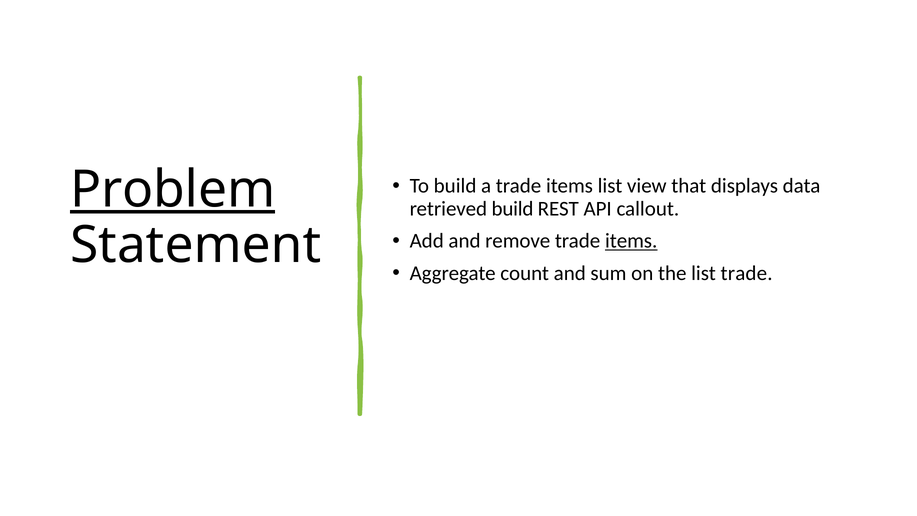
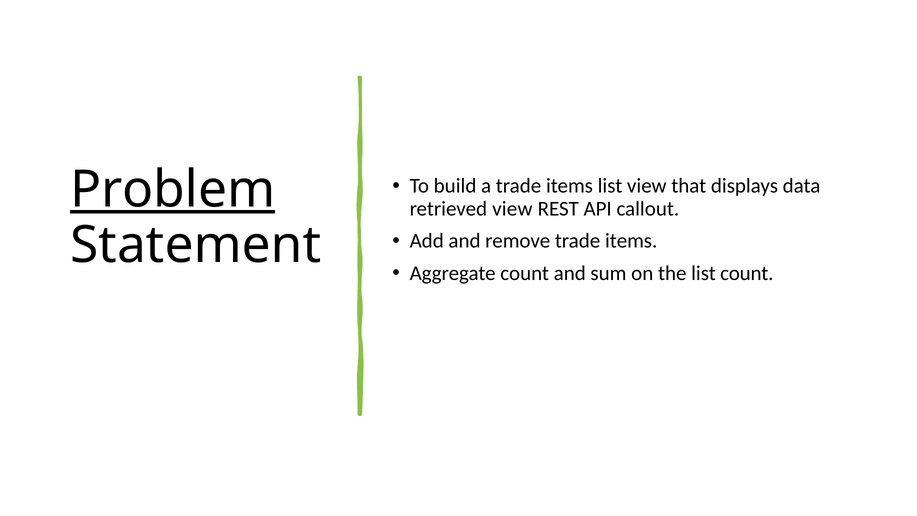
retrieved build: build -> view
items at (631, 241) underline: present -> none
list trade: trade -> count
